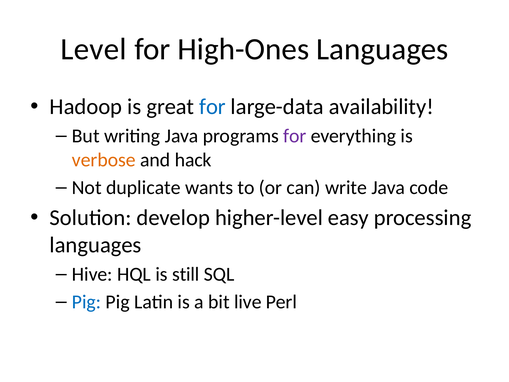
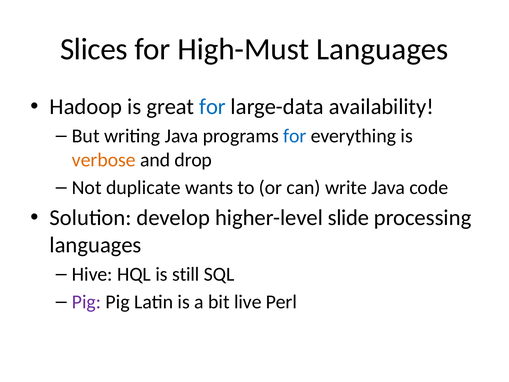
Level: Level -> Slices
High-Ones: High-Ones -> High-Must
for at (295, 136) colour: purple -> blue
hack: hack -> drop
easy: easy -> slide
Pig at (87, 302) colour: blue -> purple
